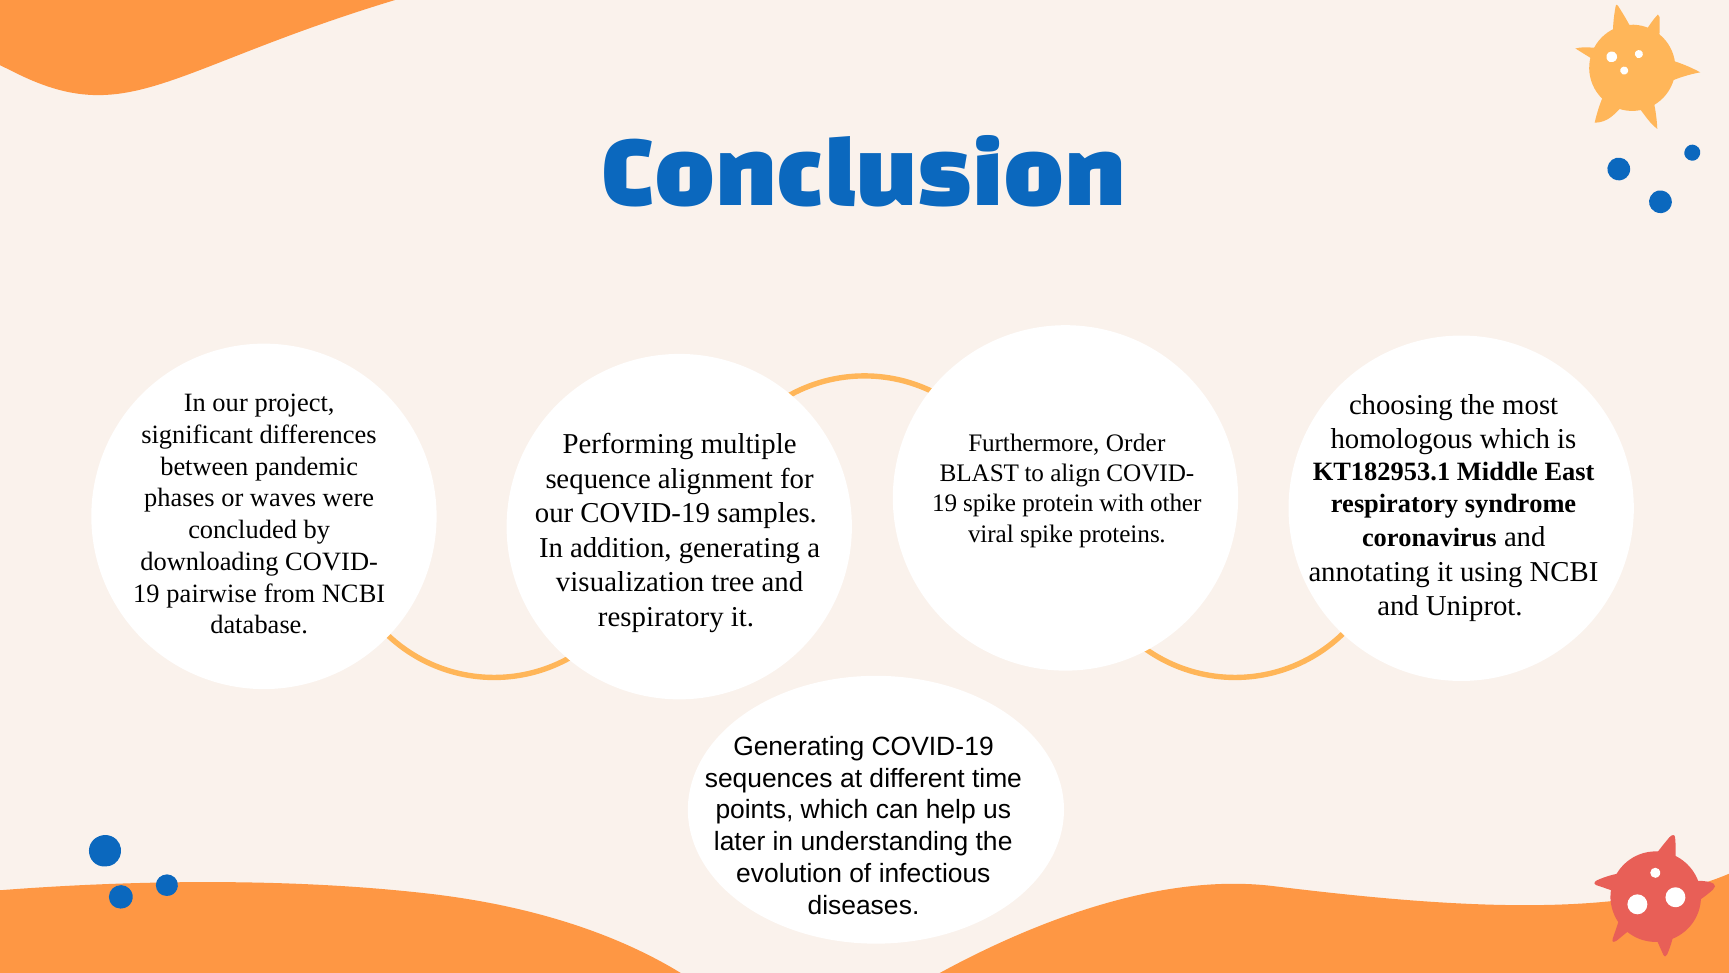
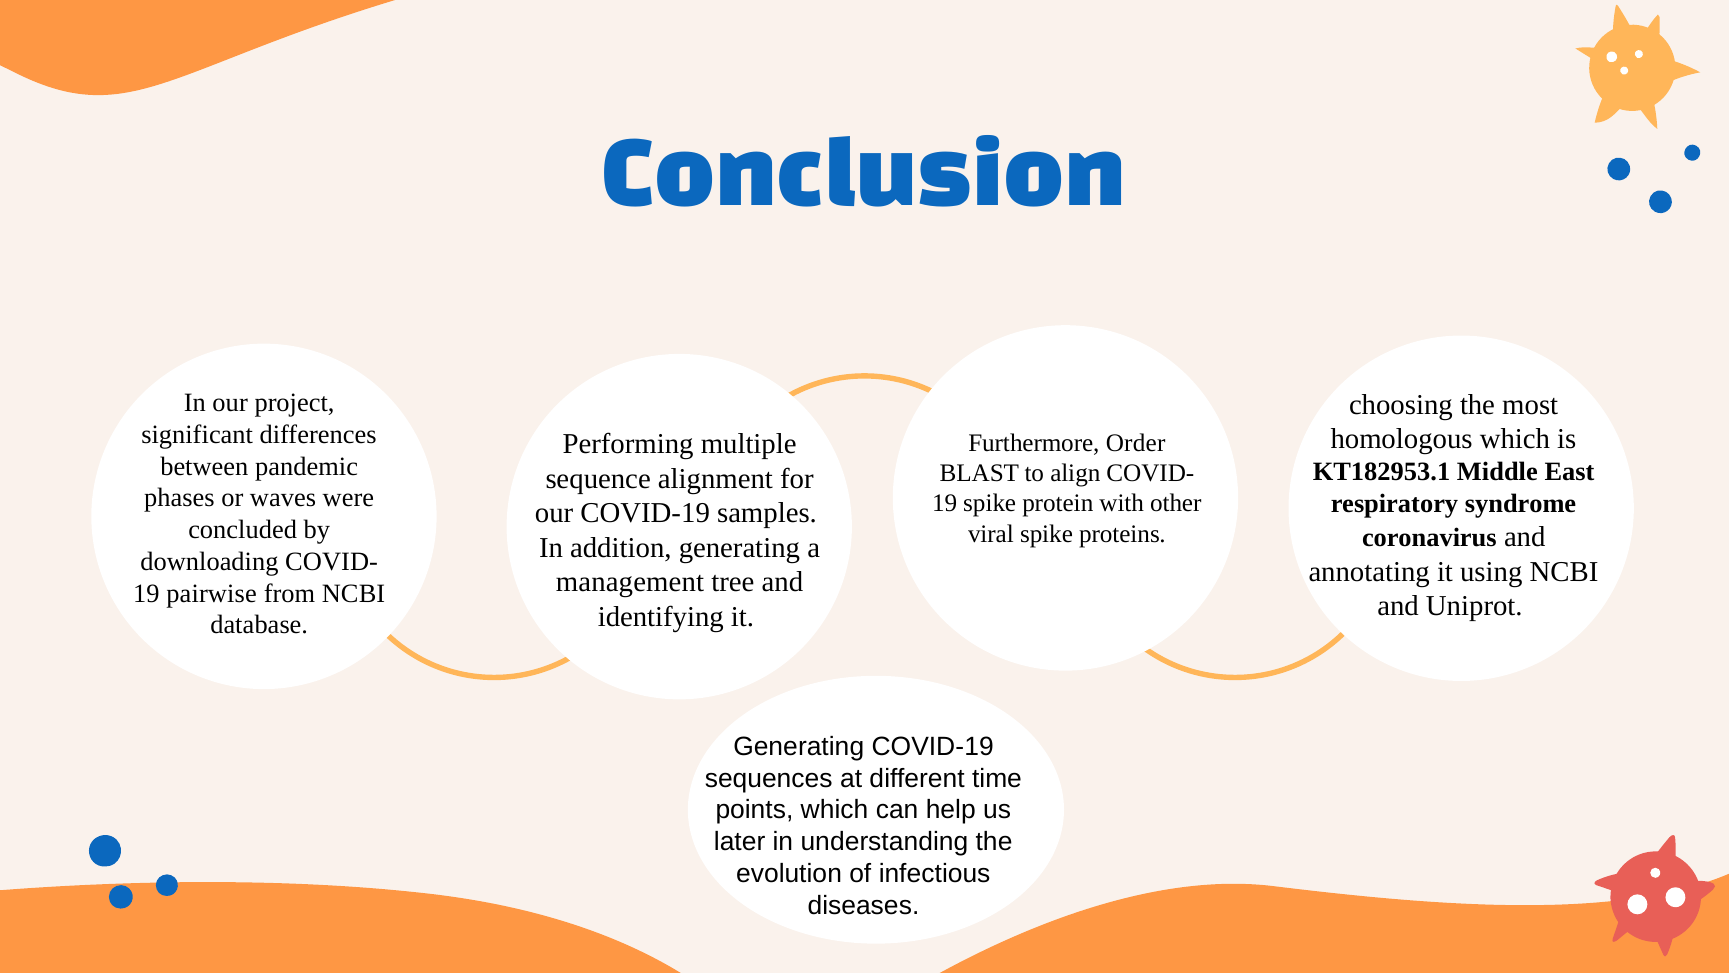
visualization: visualization -> management
respiratory at (661, 617): respiratory -> identifying
